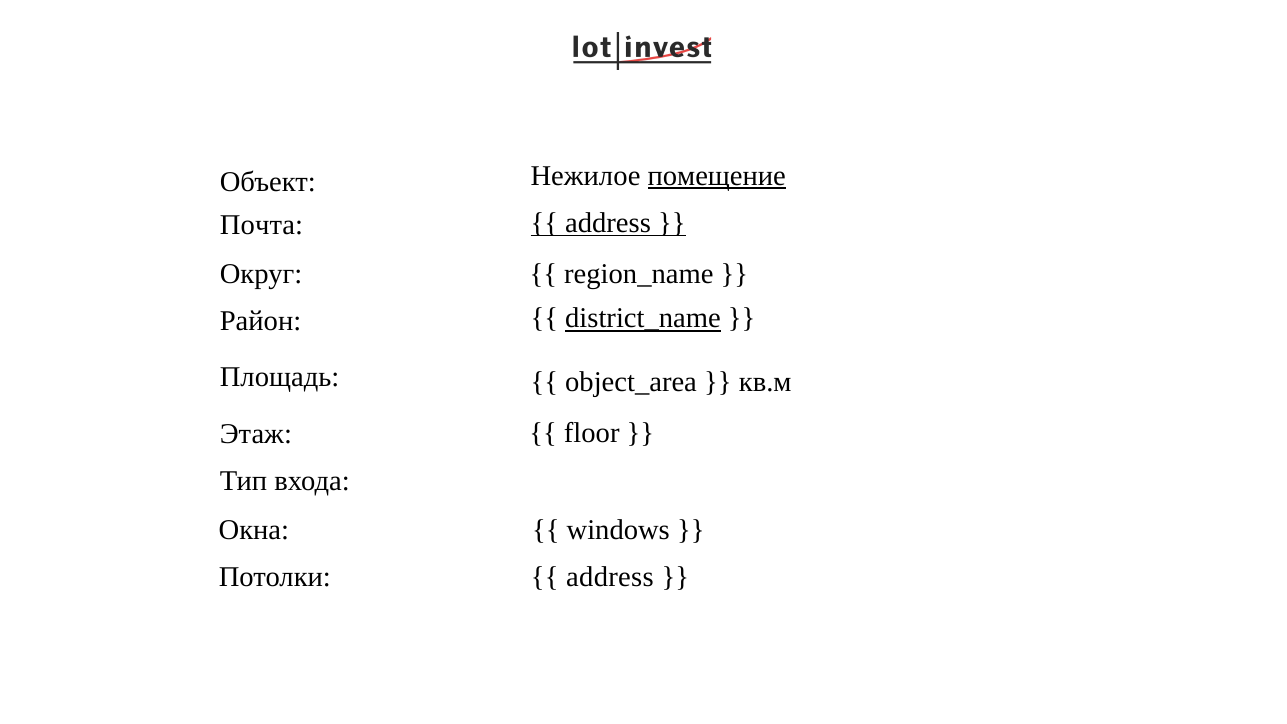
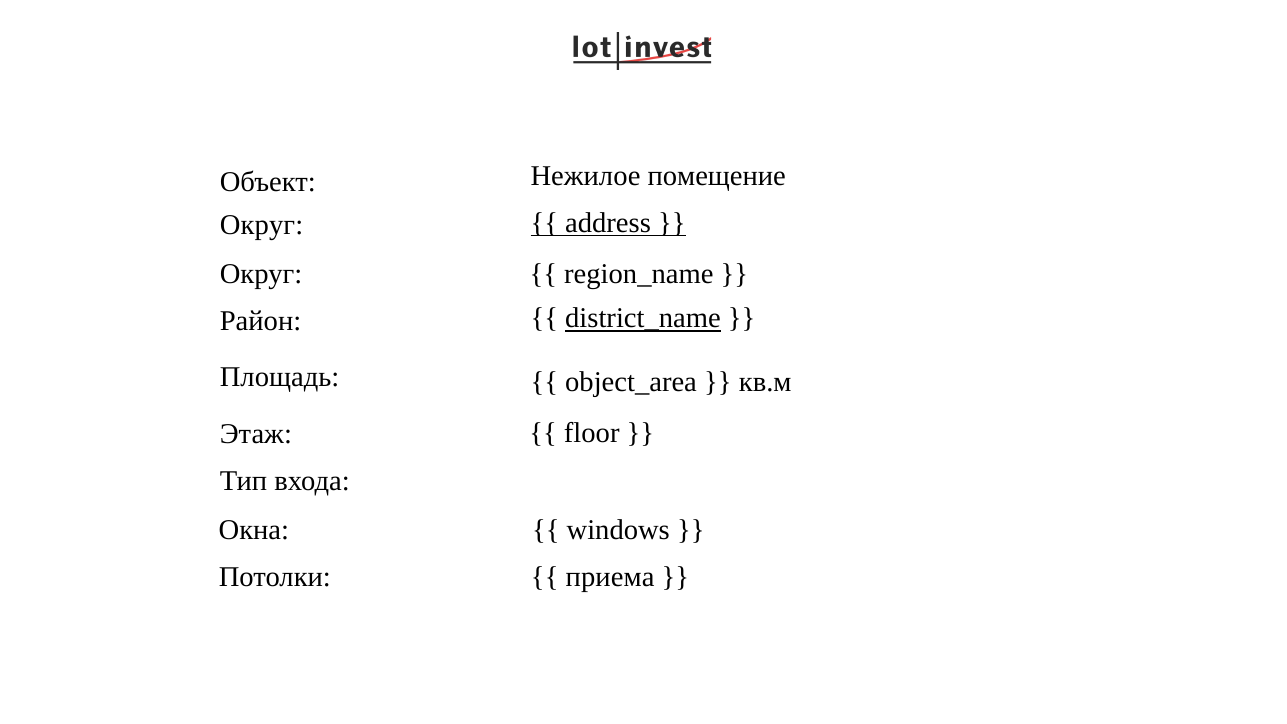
помещение underline: present -> none
Почта at (261, 225): Почта -> Округ
address at (610, 577): address -> приема
